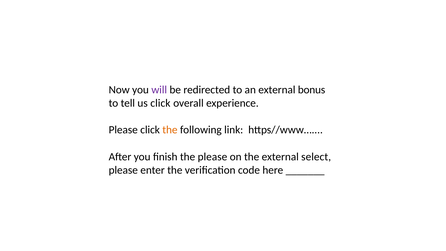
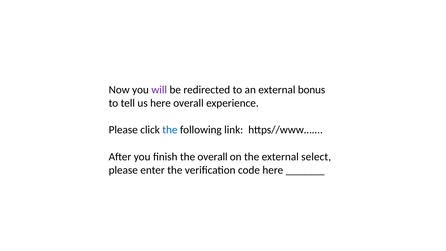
us click: click -> here
the at (170, 130) colour: orange -> blue
the please: please -> overall
